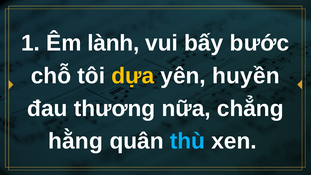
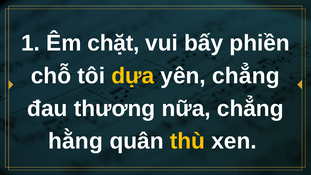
lành: lành -> chặt
bước: bước -> phiền
yên huyền: huyền -> chẳng
thù colour: light blue -> yellow
